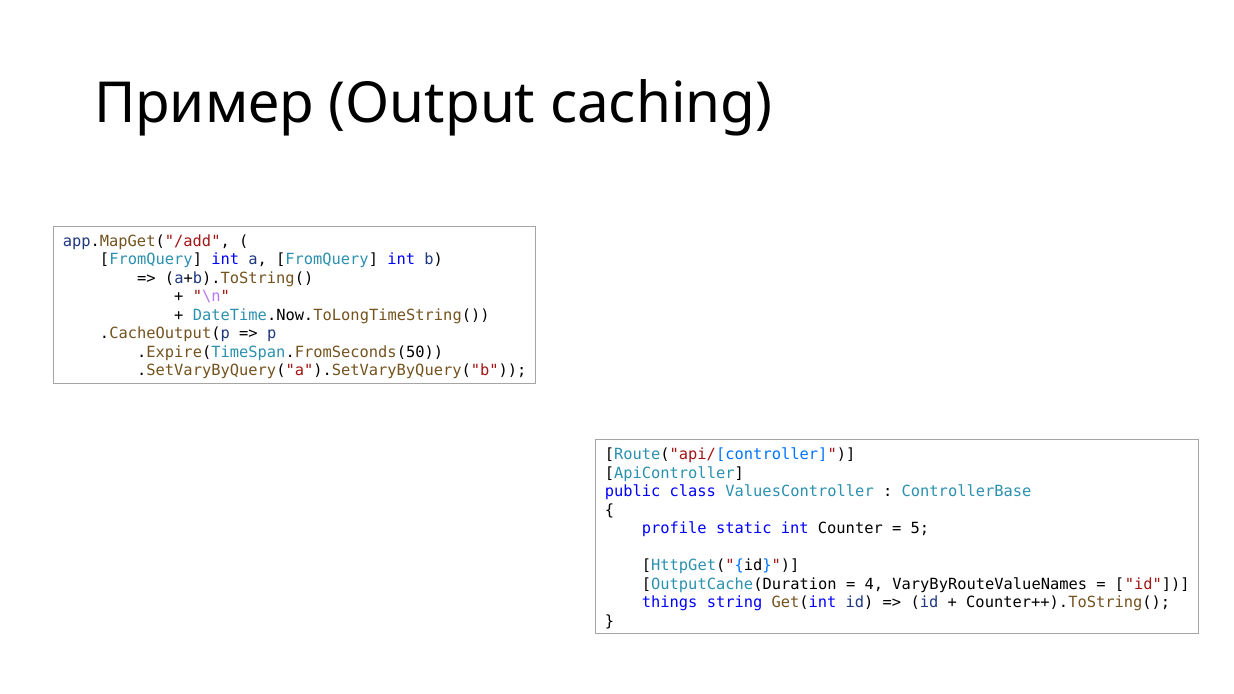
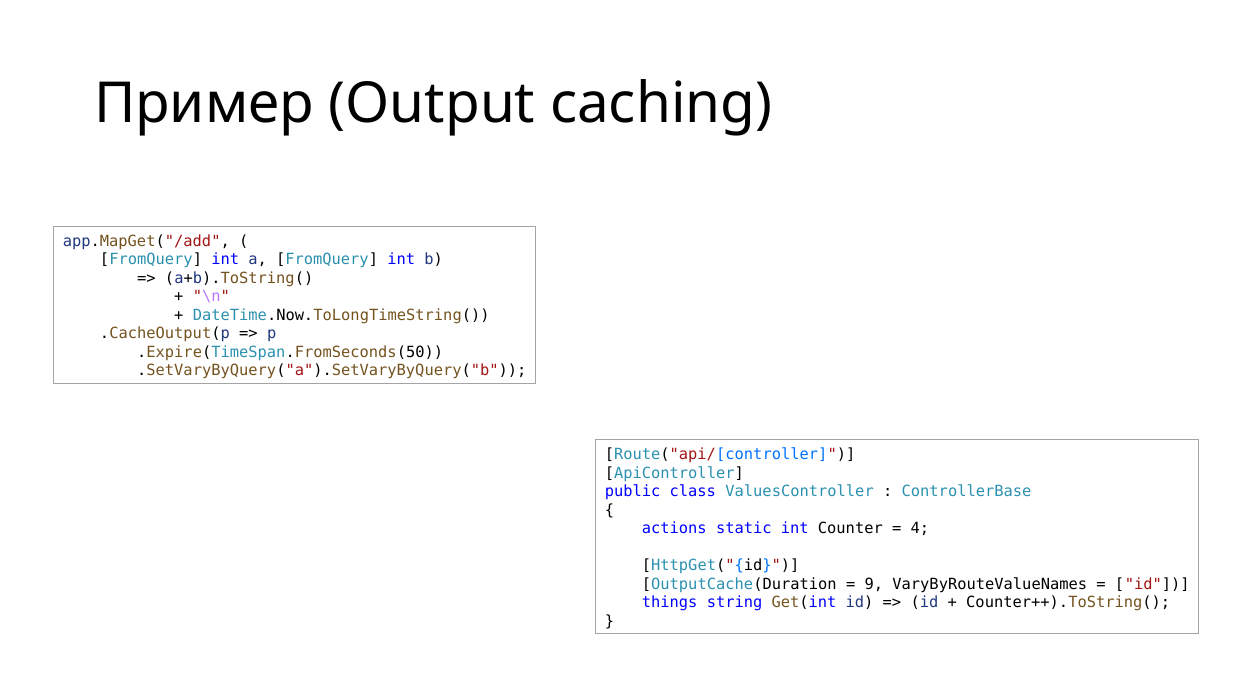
profile: profile -> actions
5: 5 -> 4
4: 4 -> 9
